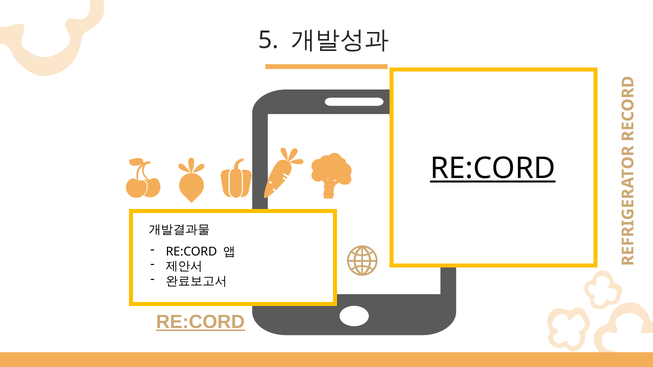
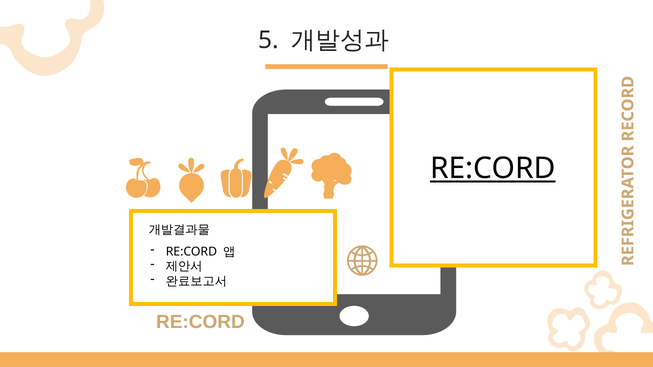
RE:CORD at (200, 322) underline: present -> none
